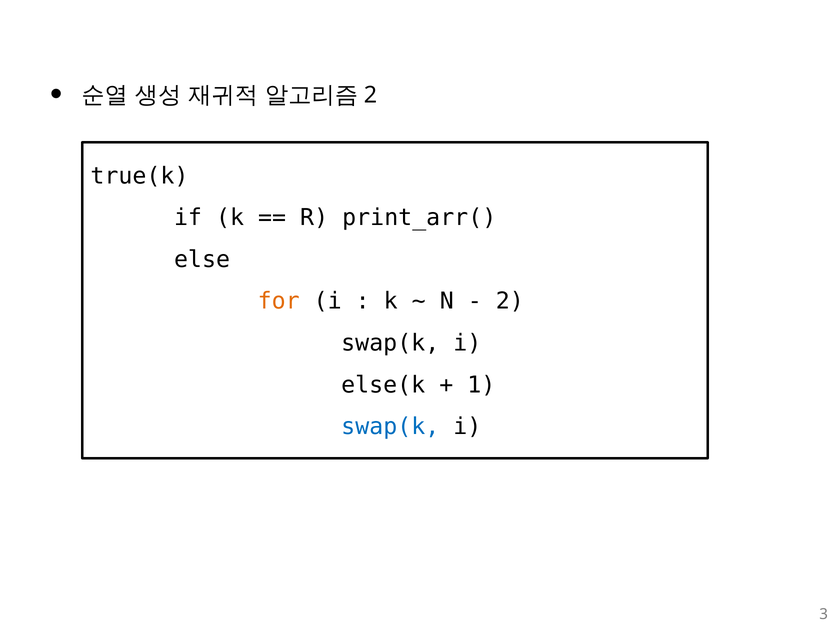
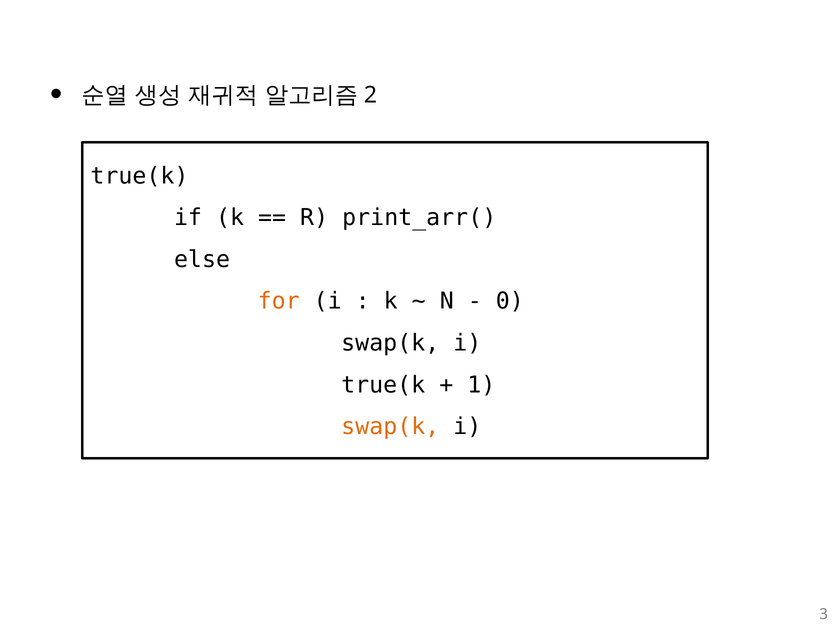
2: 2 -> 0
else(k at (383, 385): else(k -> true(k
swap(k at (390, 427) colour: blue -> orange
